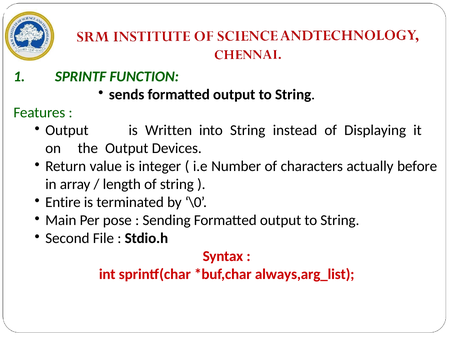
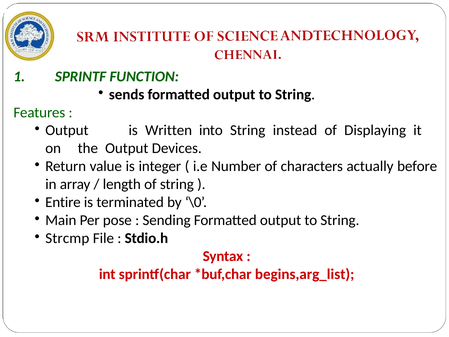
Second: Second -> Strcmp
always,arg_list: always,arg_list -> begins,arg_list
